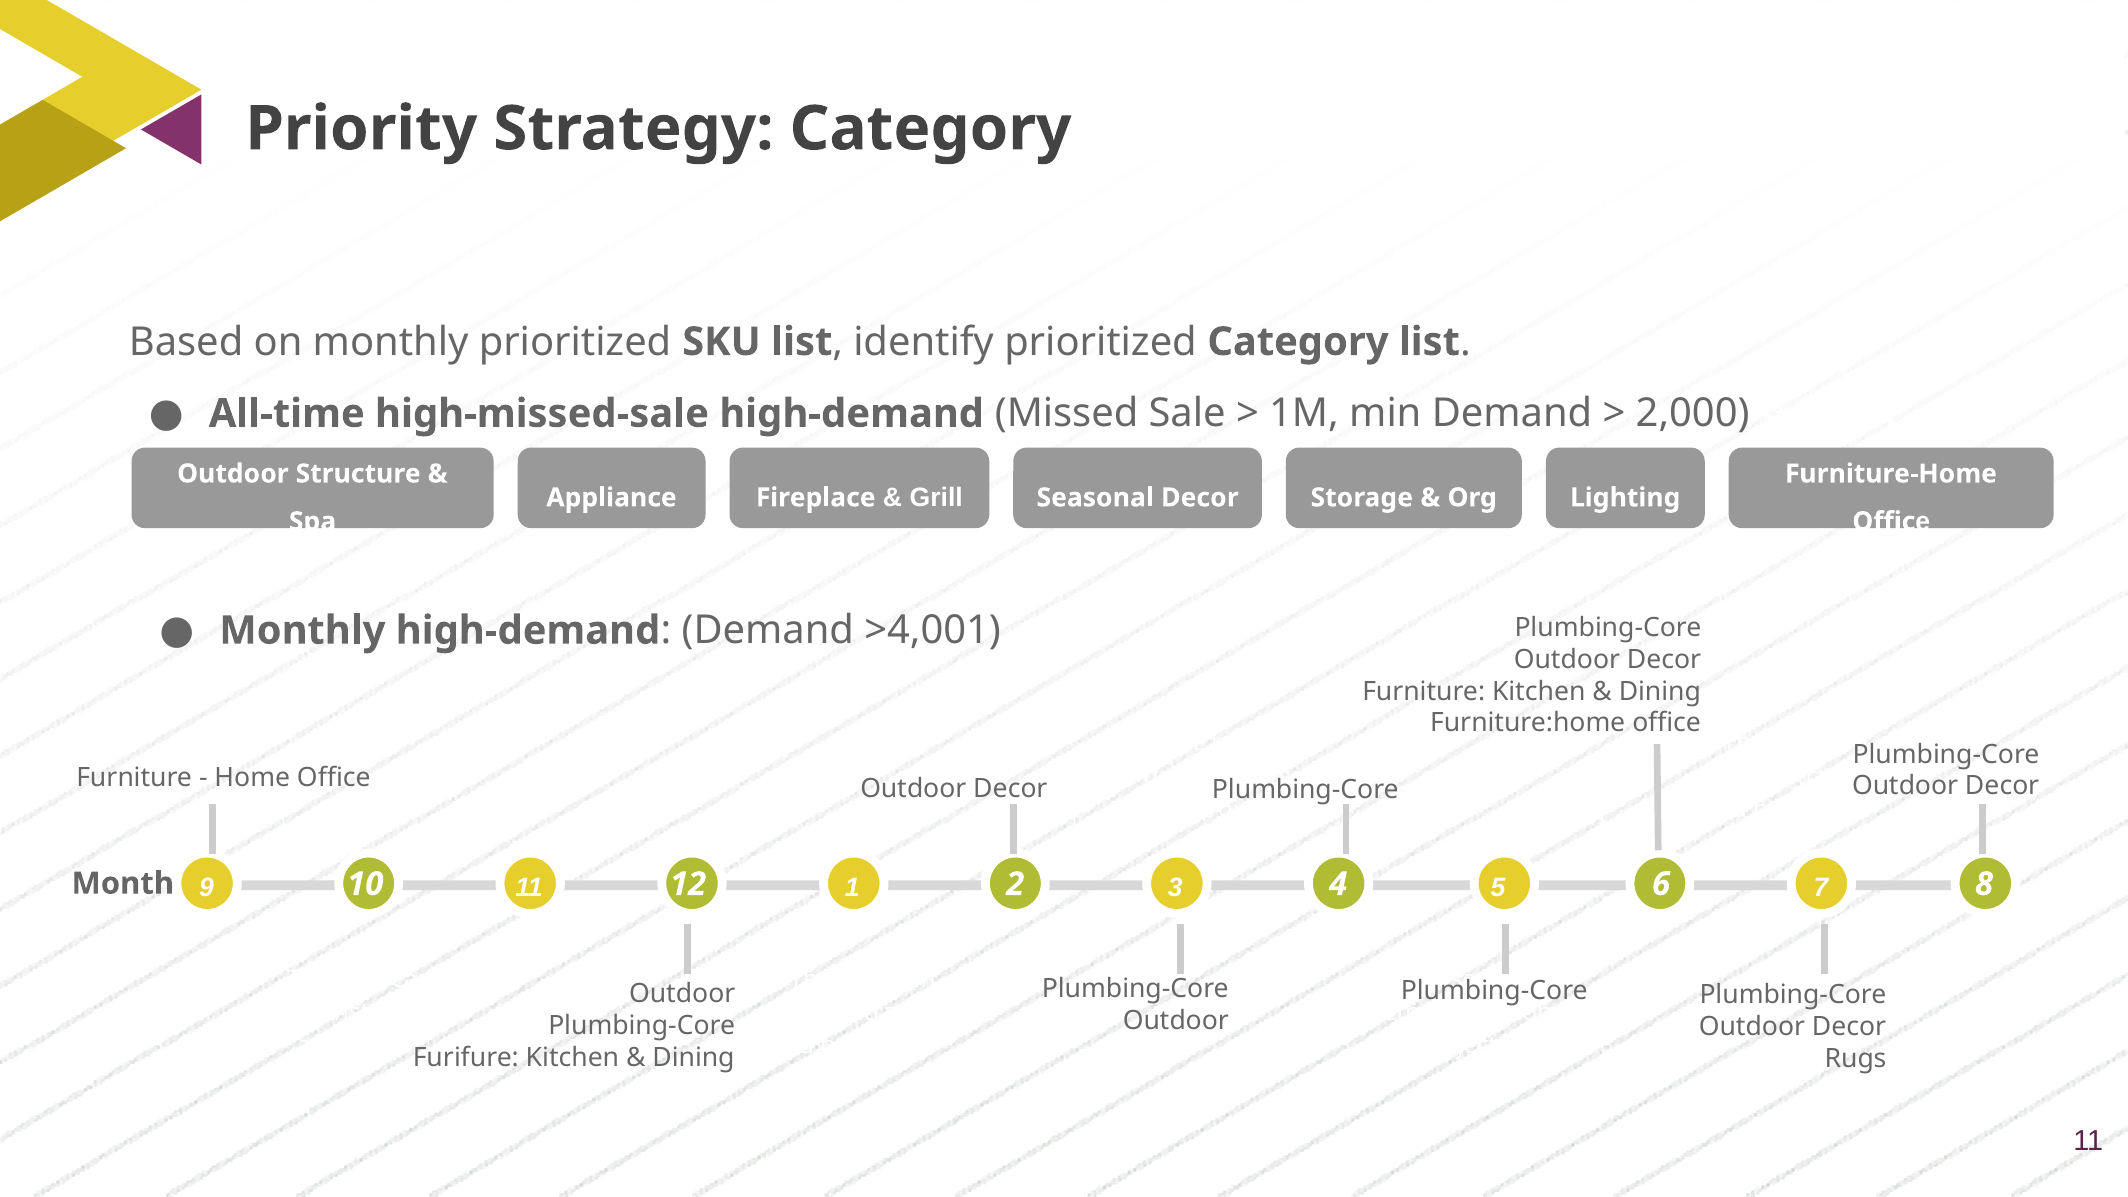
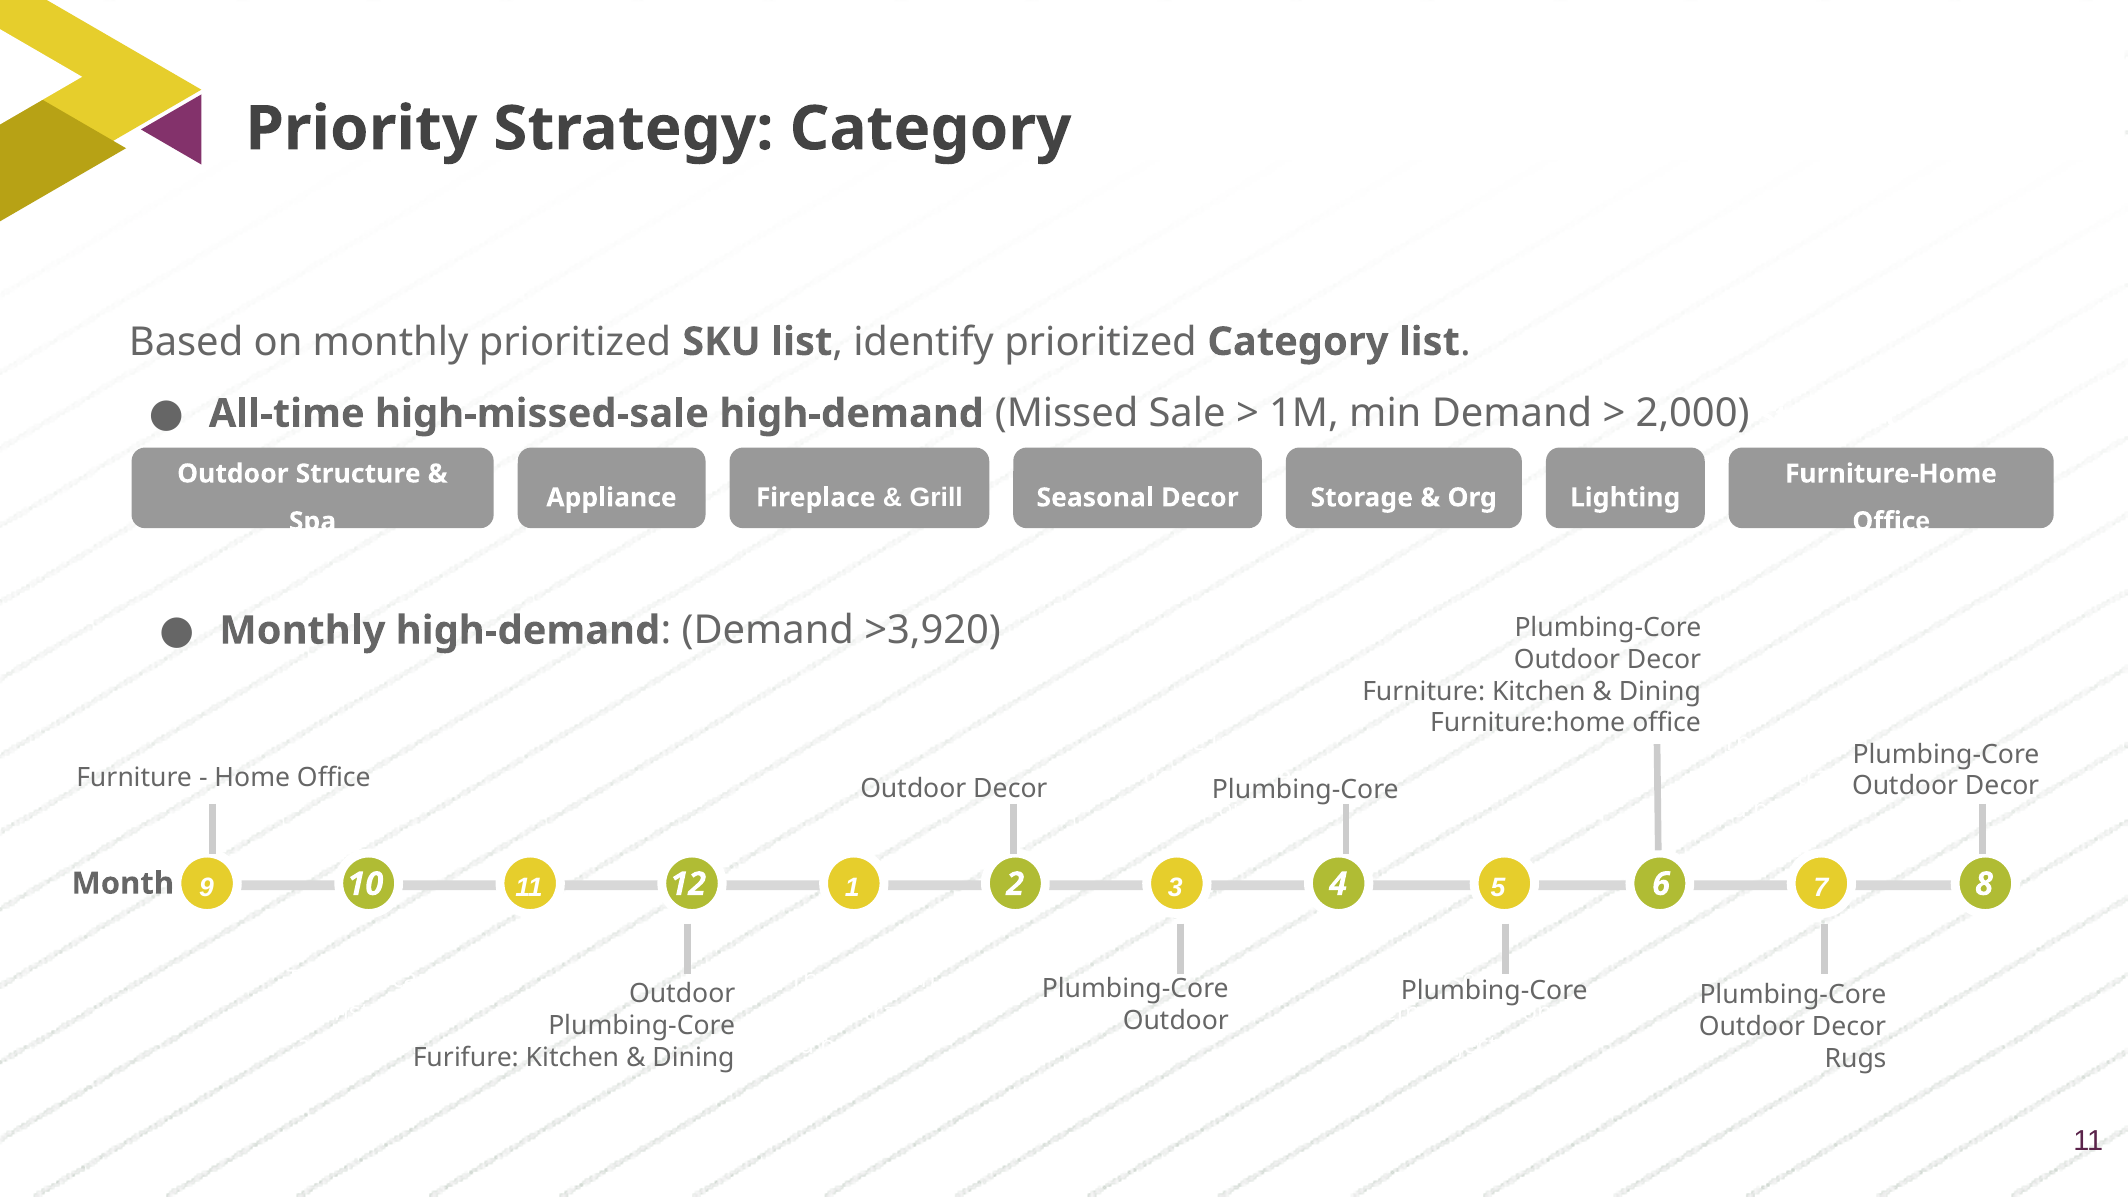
>4,001: >4,001 -> >3,920
